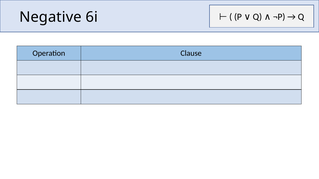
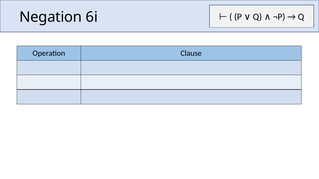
Negative: Negative -> Negation
